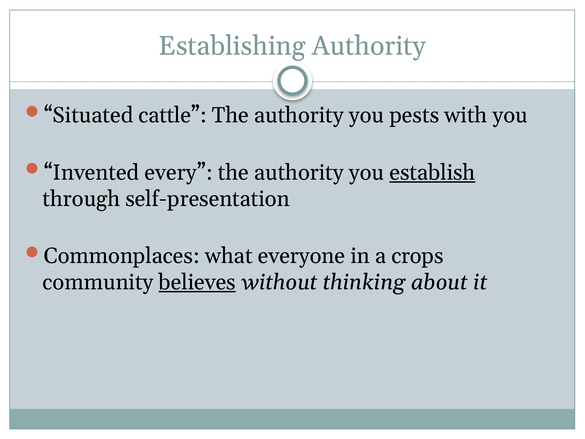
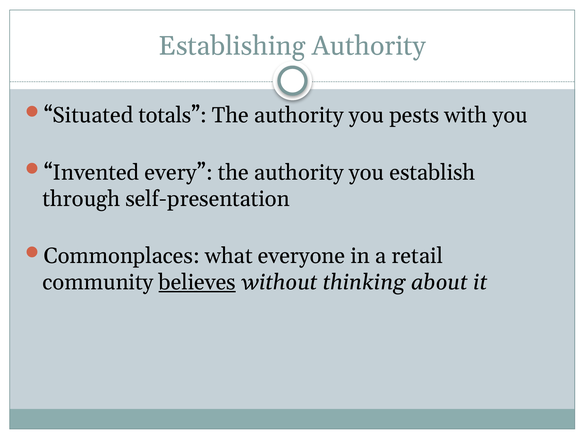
cattle: cattle -> totals
establish underline: present -> none
crops: crops -> retail
